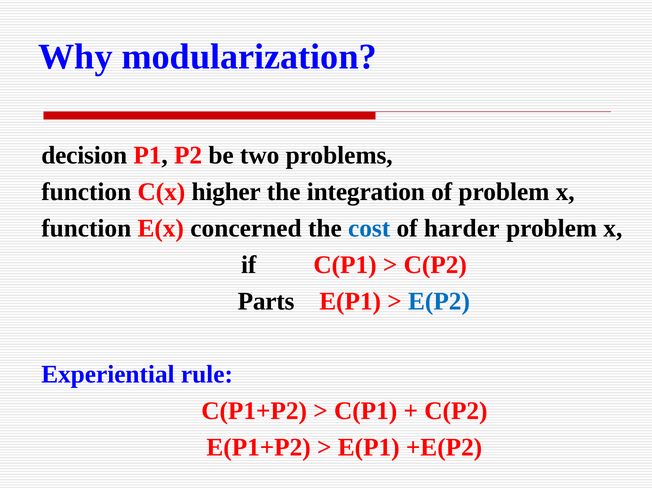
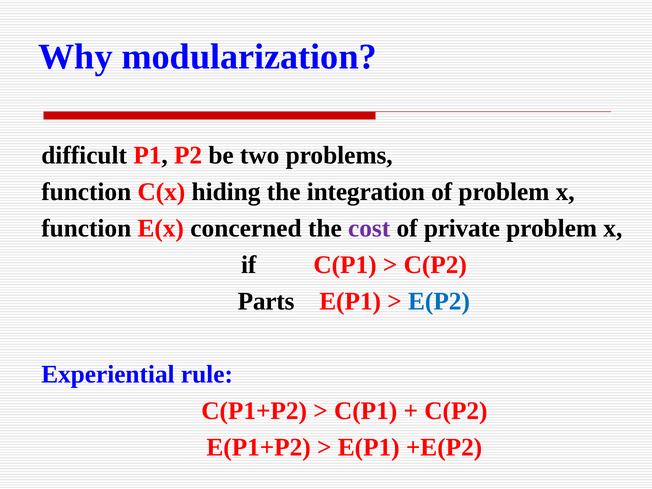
decision: decision -> difficult
higher: higher -> hiding
cost colour: blue -> purple
harder: harder -> private
